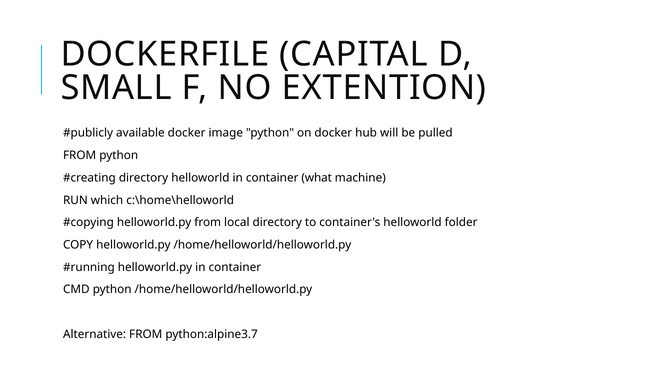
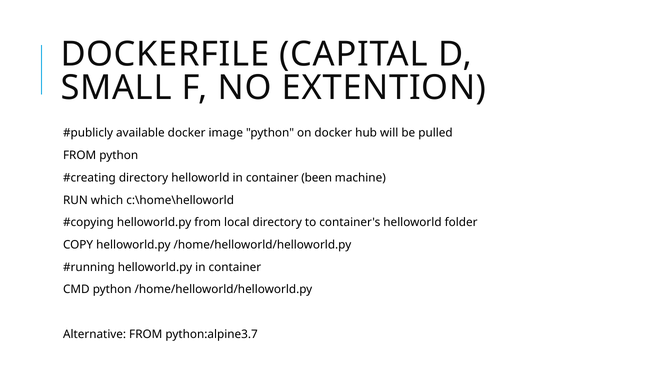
what: what -> been
